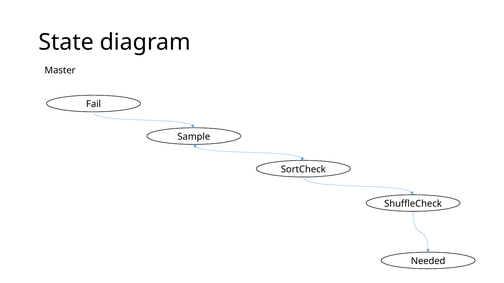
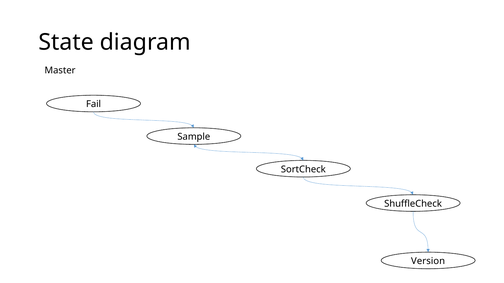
Needed: Needed -> Version
